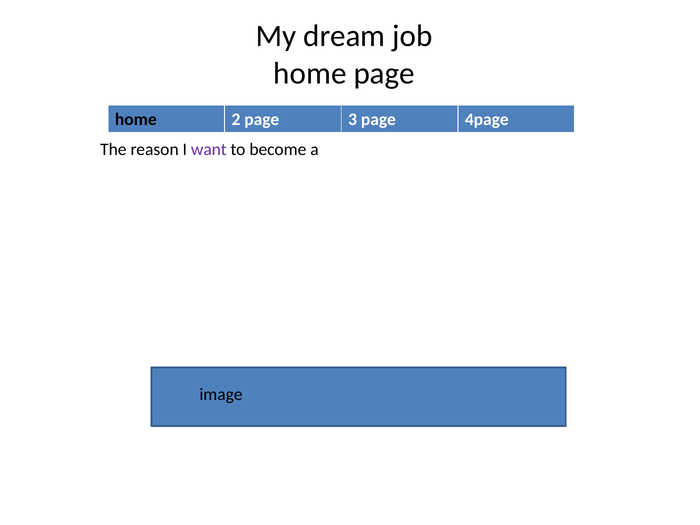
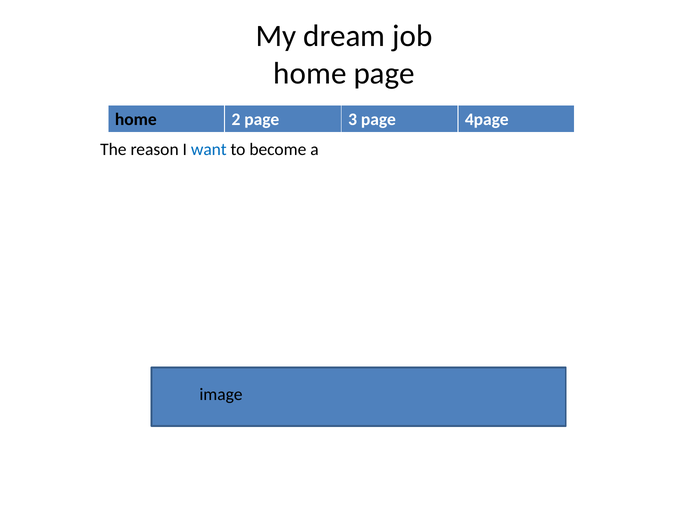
want colour: purple -> blue
